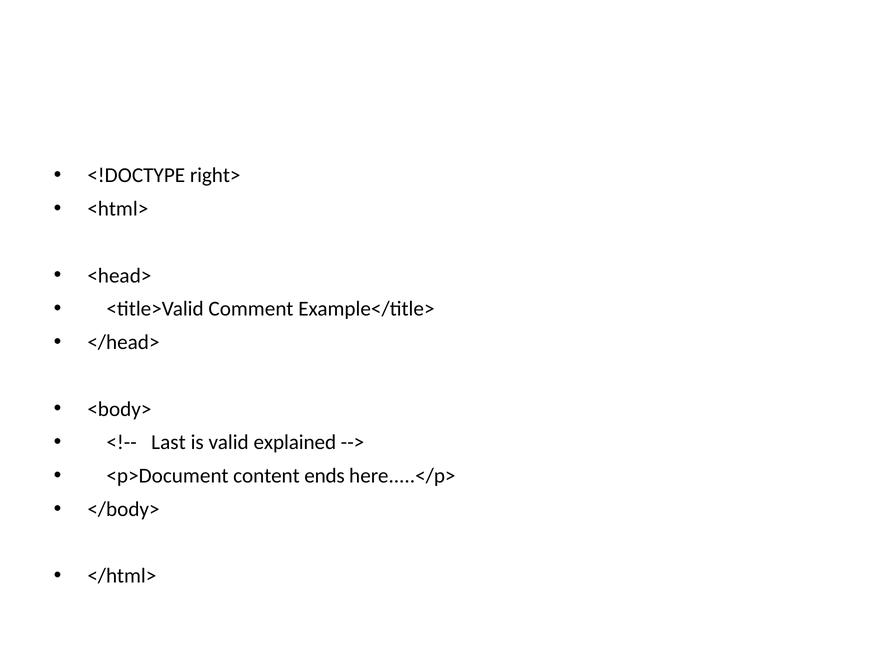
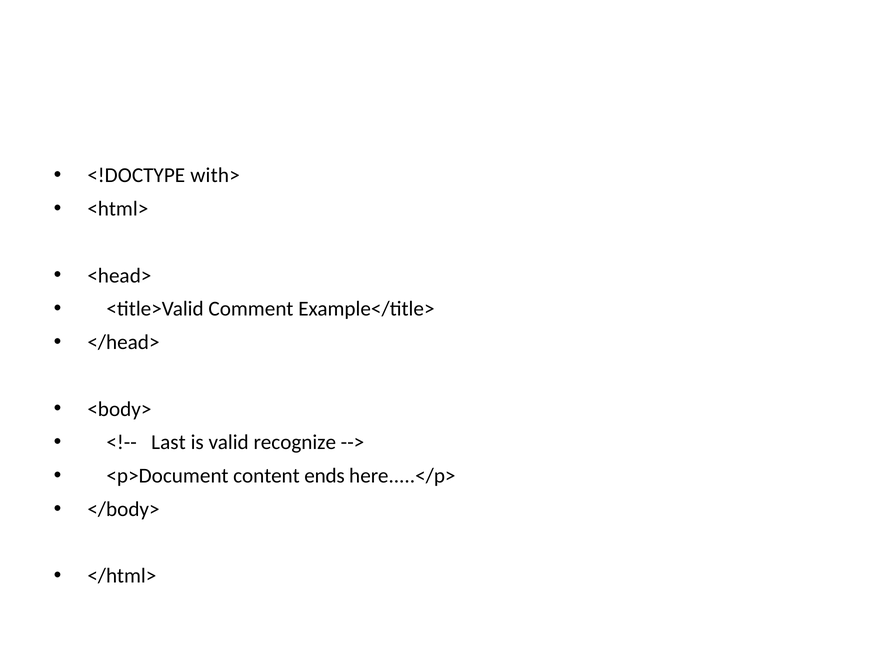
right>: right> -> with>
explained: explained -> recognize
